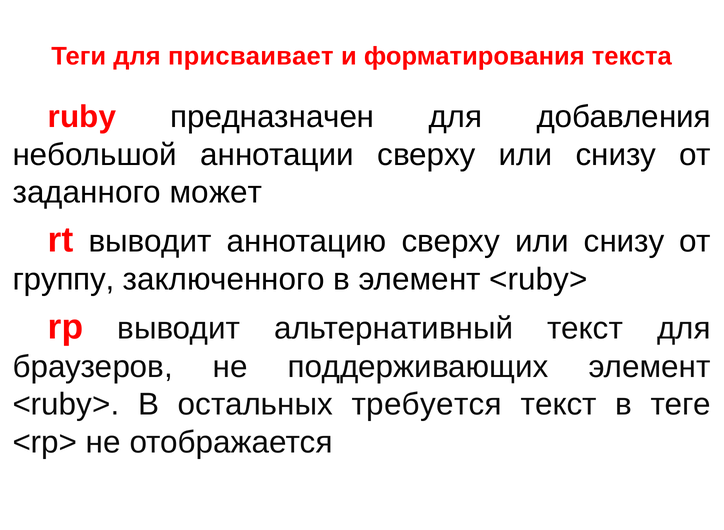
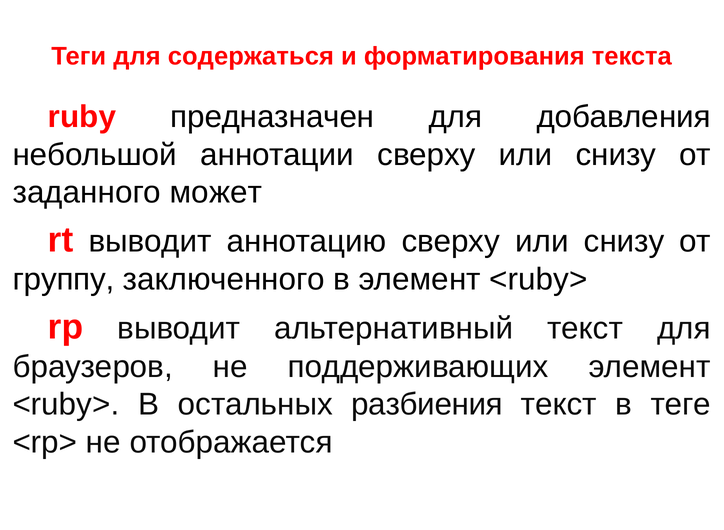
присваивает: присваивает -> содержаться
требуется: требуется -> разбиения
